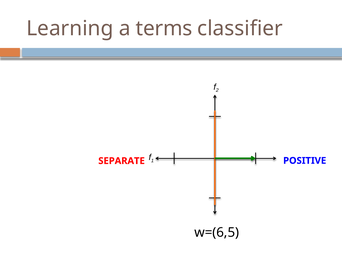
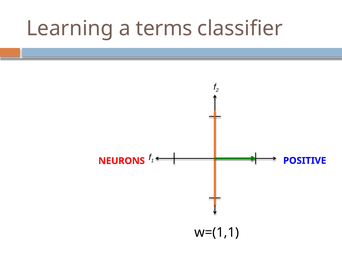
SEPARATE: SEPARATE -> NEURONS
w=(6,5: w=(6,5 -> w=(1,1
